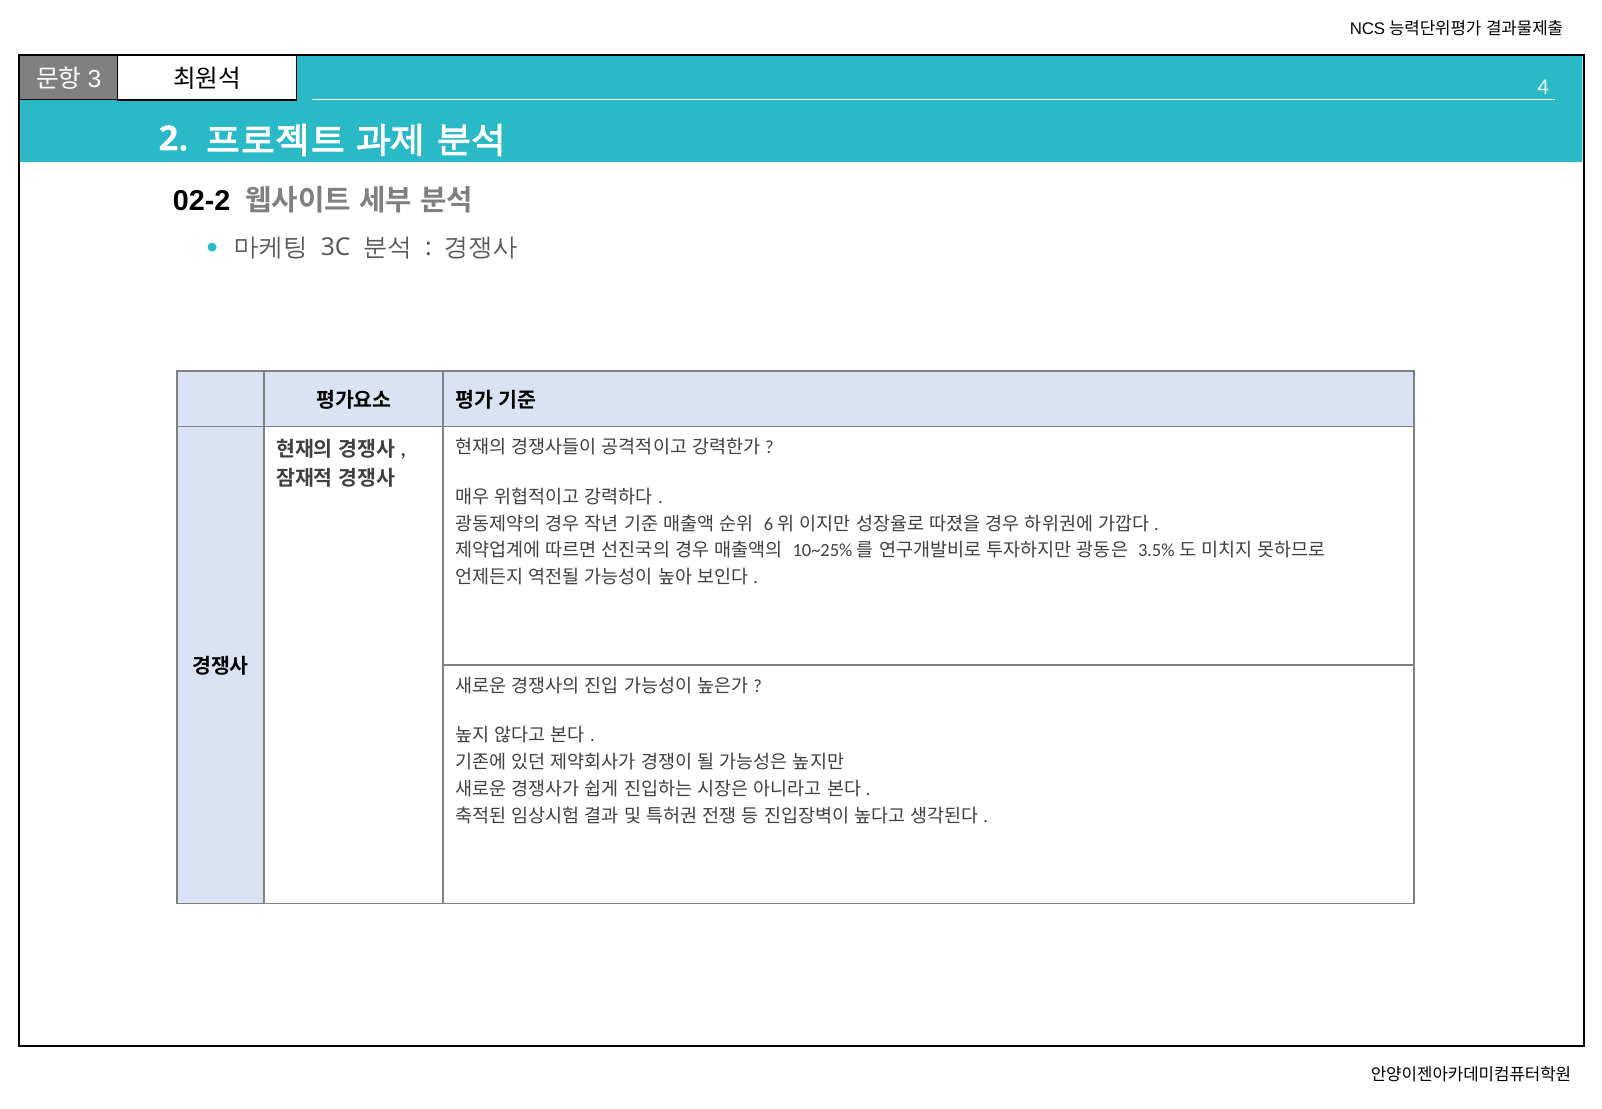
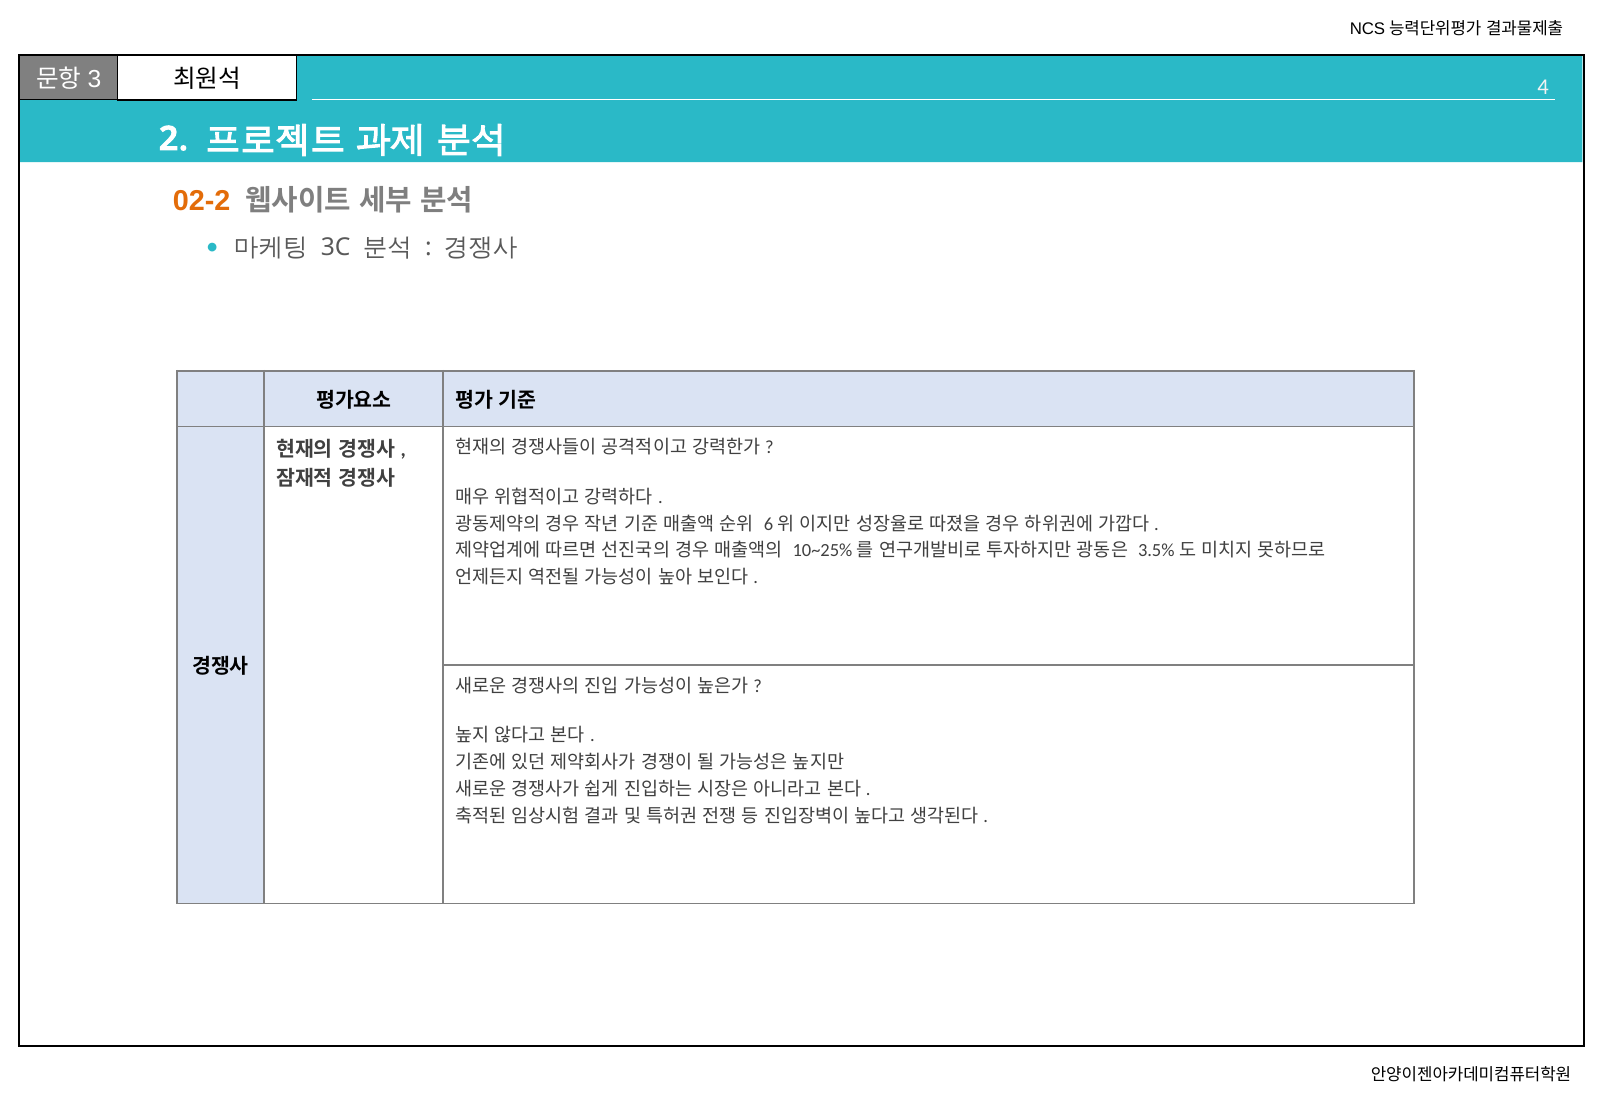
02-2 colour: black -> orange
